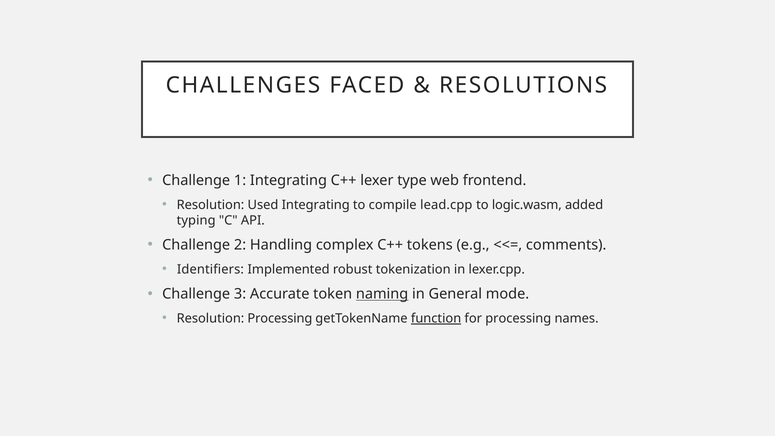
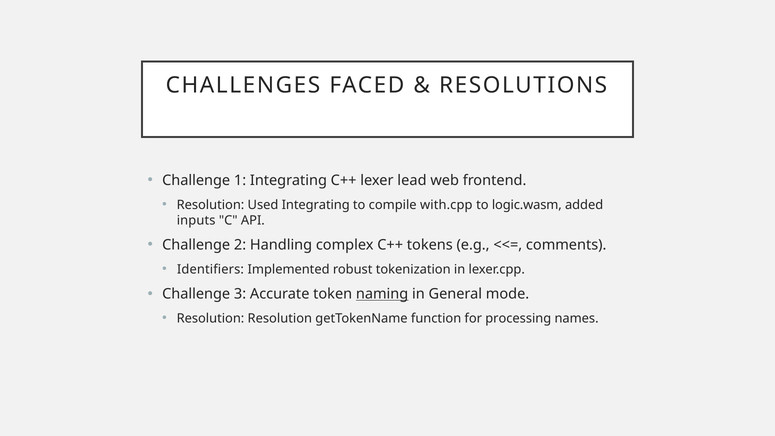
type: type -> lead
lead.cpp: lead.cpp -> with.cpp
typing: typing -> inputs
Resolution Processing: Processing -> Resolution
function underline: present -> none
